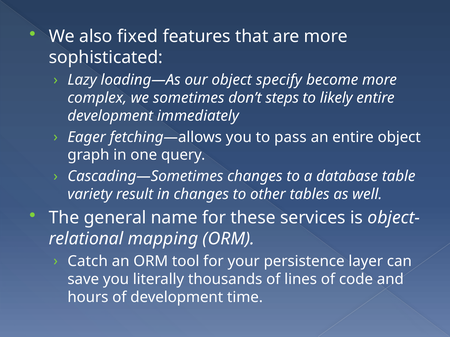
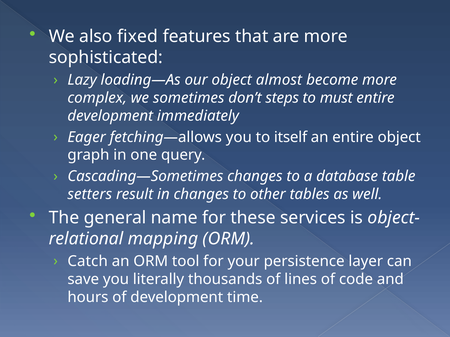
specify: specify -> almost
likely: likely -> must
pass: pass -> itself
variety: variety -> setters
